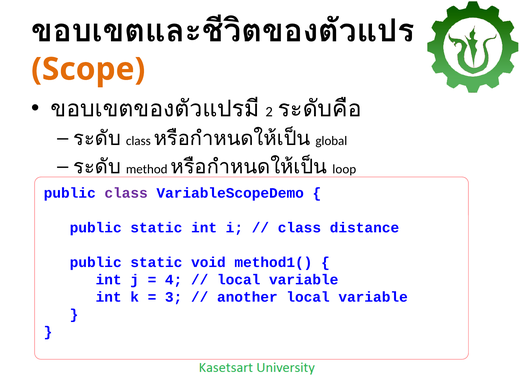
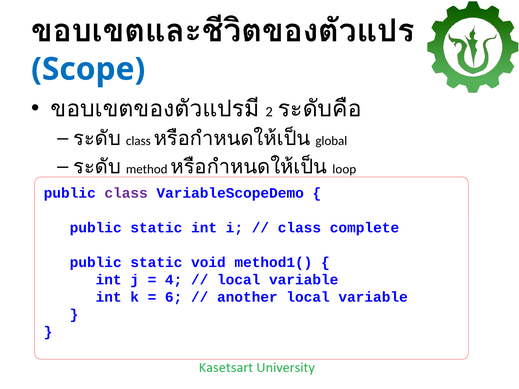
Scope colour: orange -> blue
distance: distance -> complete
3: 3 -> 6
